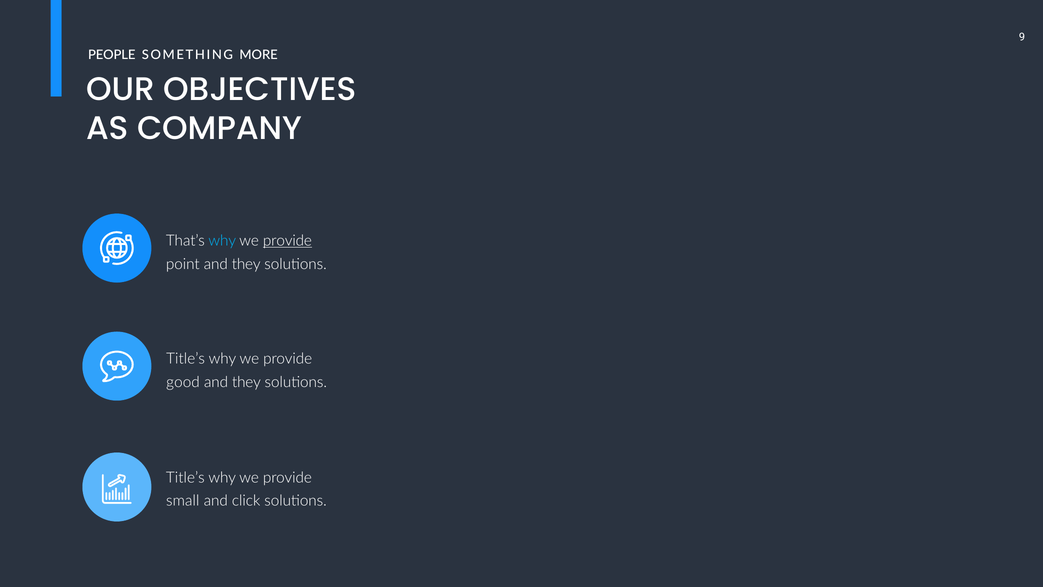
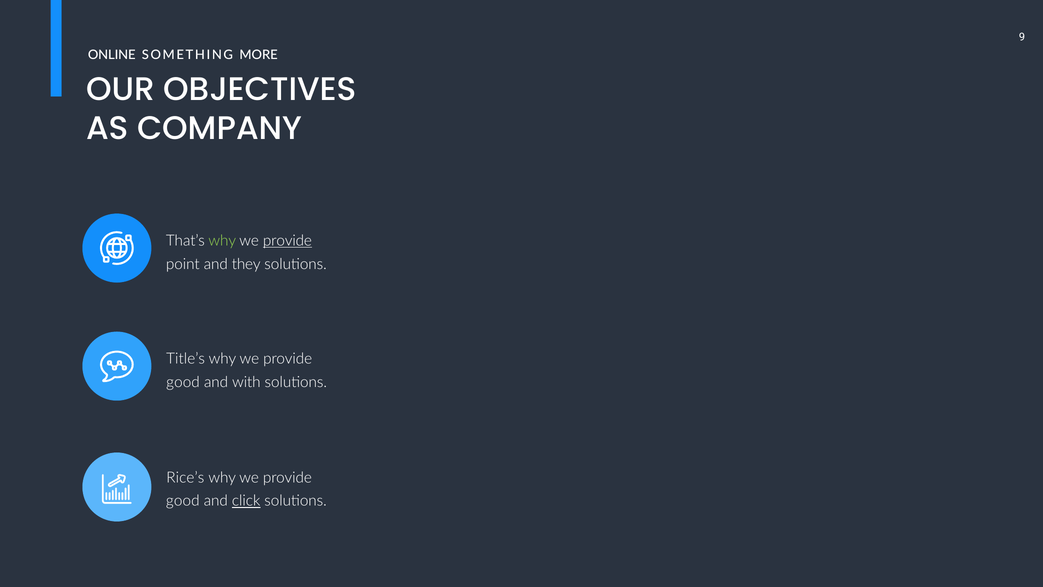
PEOPLE: PEOPLE -> ONLINE
why at (222, 241) colour: light blue -> light green
they at (246, 382): they -> with
Title’s at (185, 477): Title’s -> Rice’s
small at (183, 501): small -> good
click underline: none -> present
